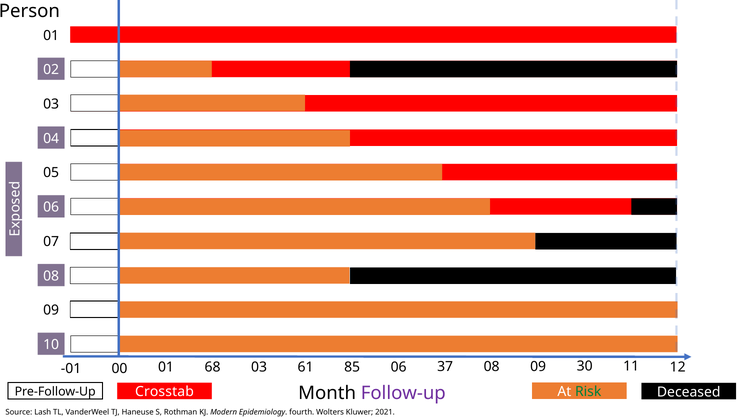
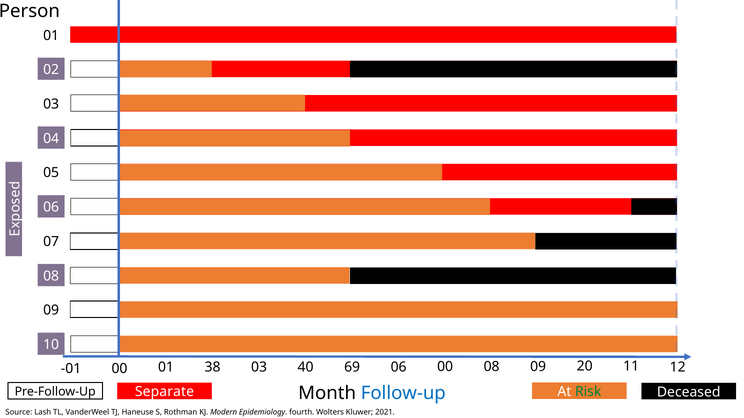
68: 68 -> 38
61: 61 -> 40
85: 85 -> 69
06 37: 37 -> 00
30: 30 -> 20
Crosstab: Crosstab -> Separate
Follow-up colour: purple -> blue
